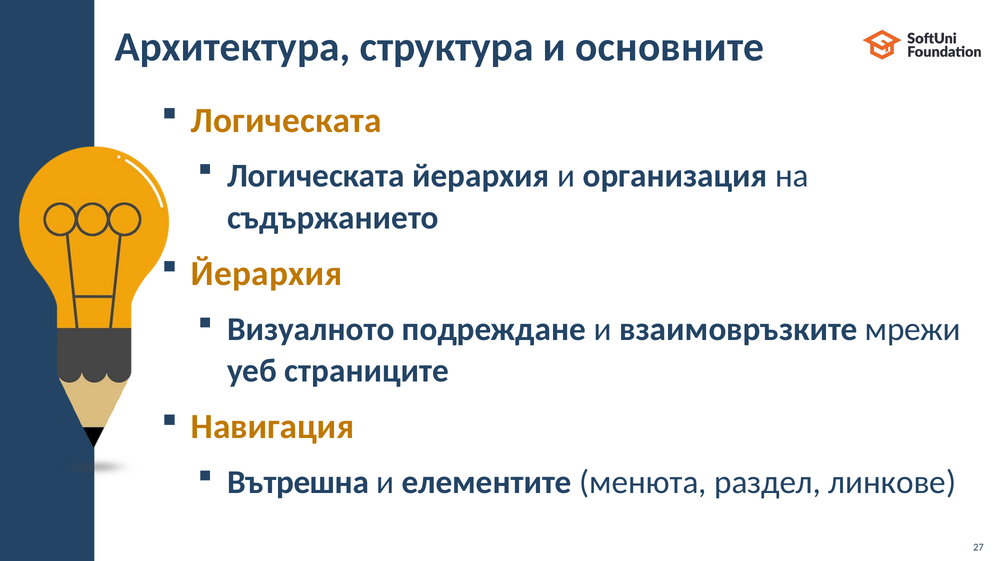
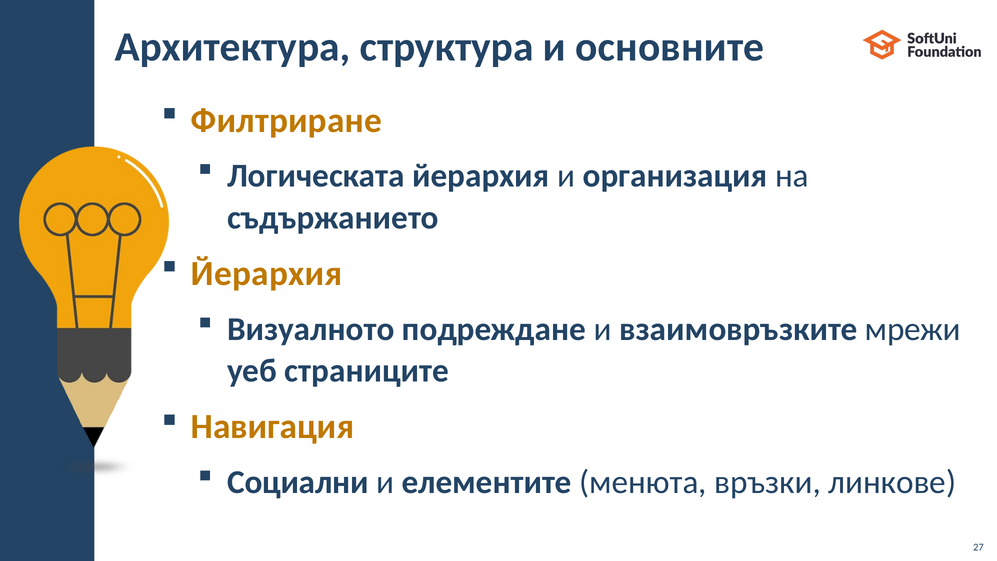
Логическата at (286, 120): Логическата -> Филтриране
Вътрешна: Вътрешна -> Социални
раздел: раздел -> връзки
